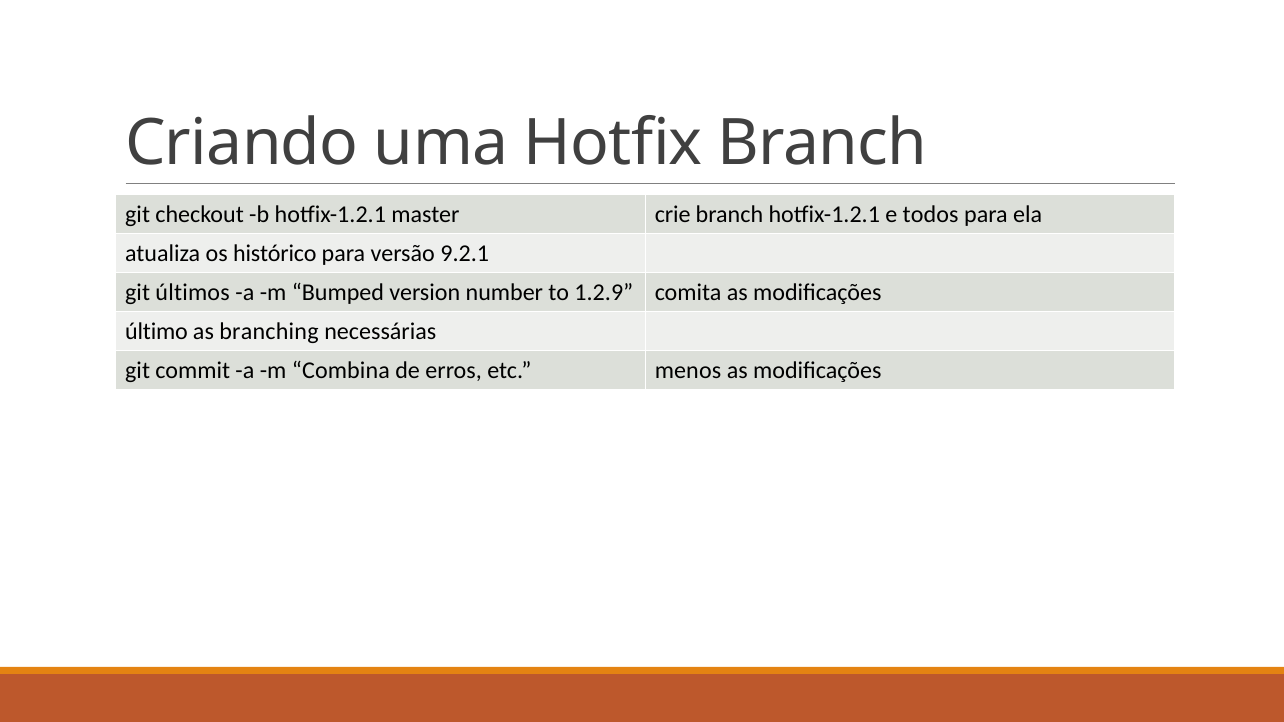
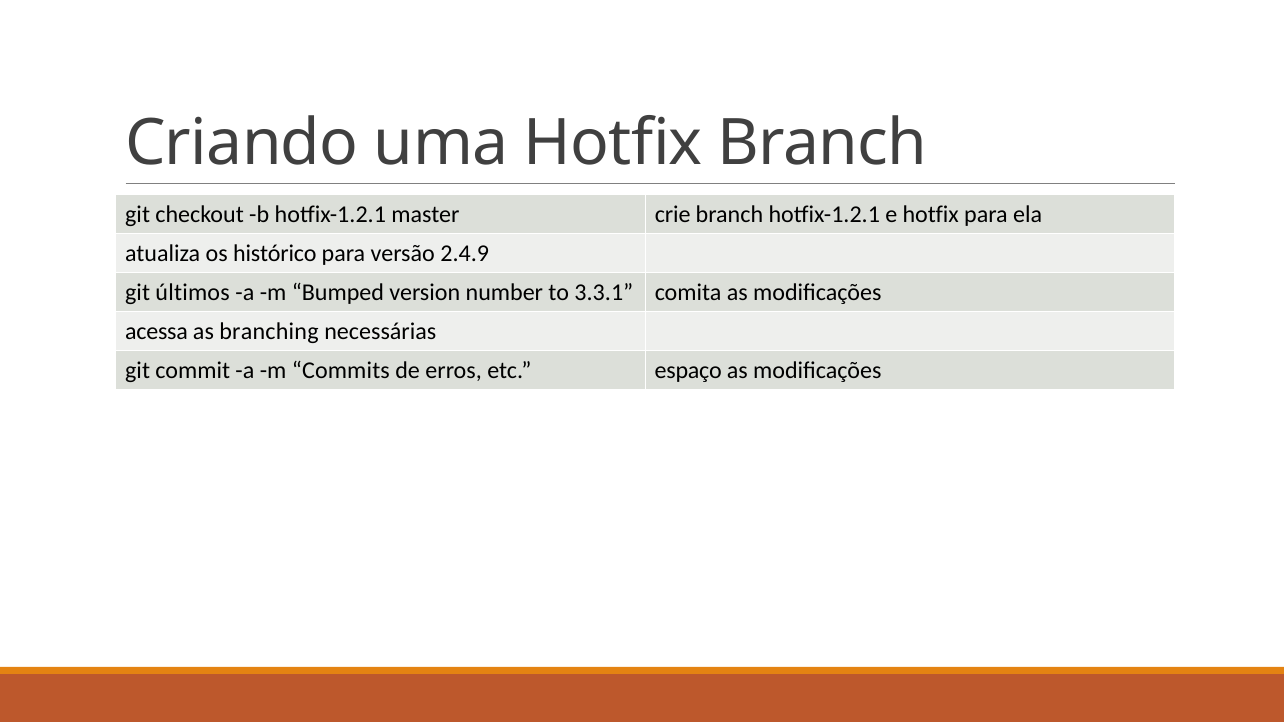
e todos: todos -> hotfix
9.2.1: 9.2.1 -> 2.4.9
1.2.9: 1.2.9 -> 3.3.1
último: último -> acessa
Combina: Combina -> Commits
menos: menos -> espaço
